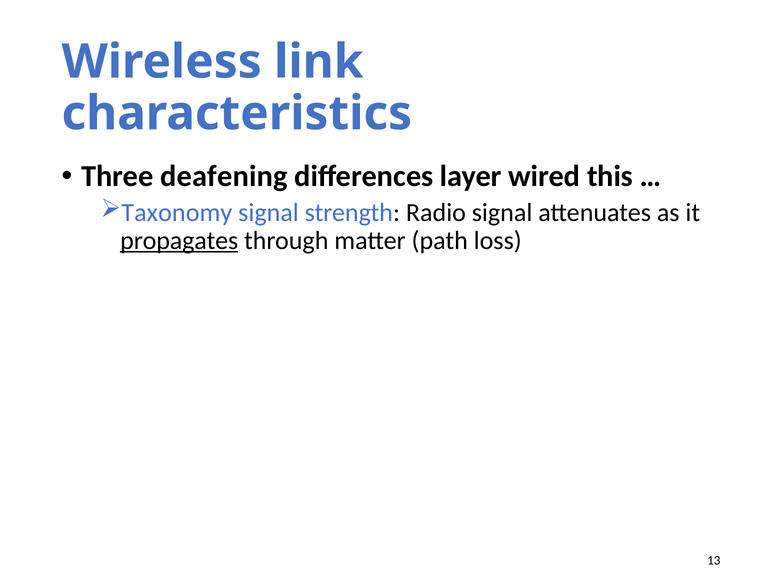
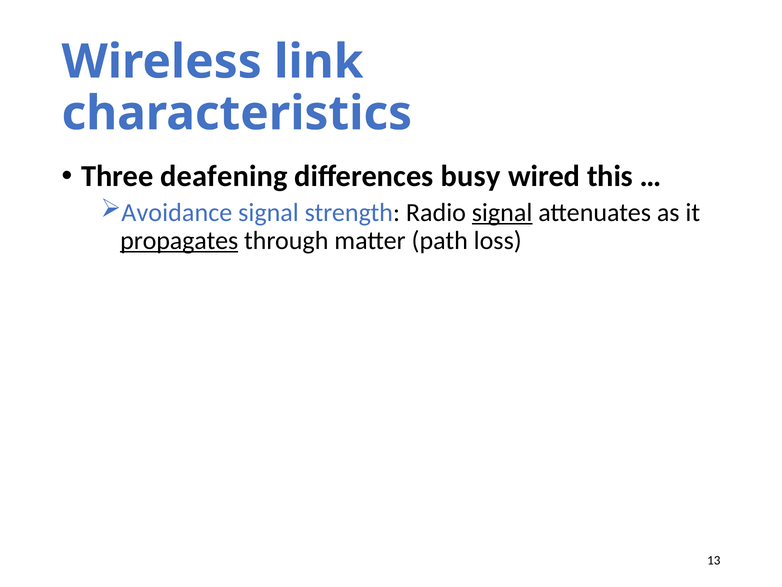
layer: layer -> busy
Taxonomy: Taxonomy -> Avoidance
signal at (502, 212) underline: none -> present
